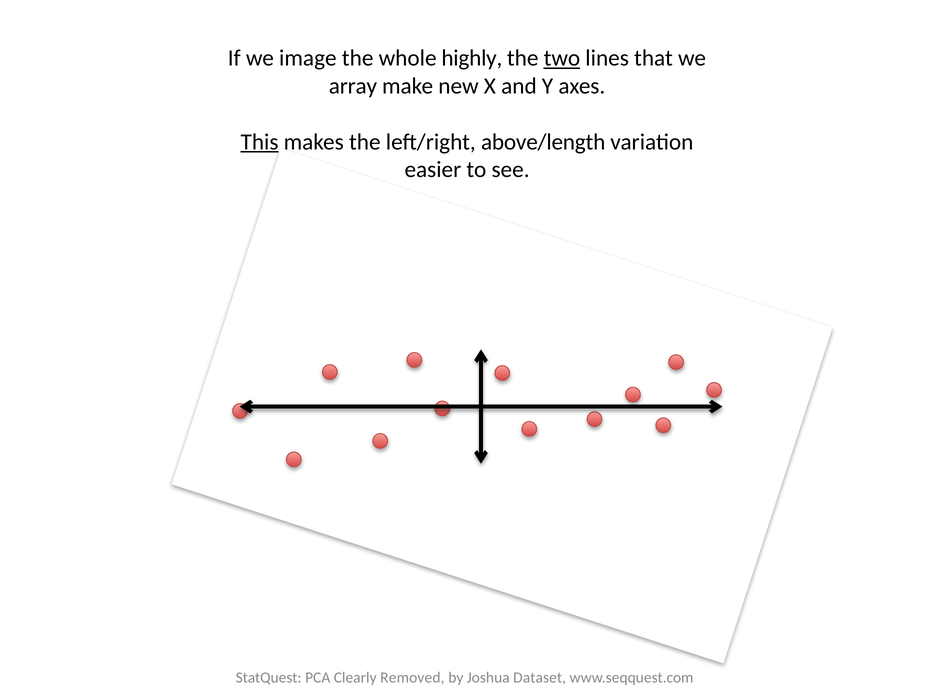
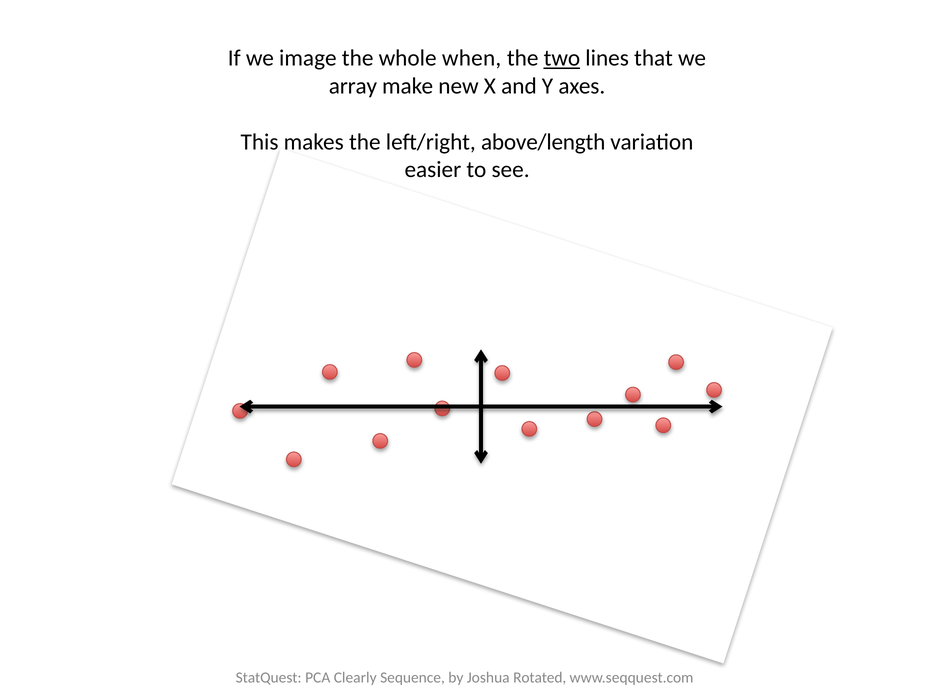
highly: highly -> when
This underline: present -> none
Removed: Removed -> Sequence
Dataset: Dataset -> Rotated
